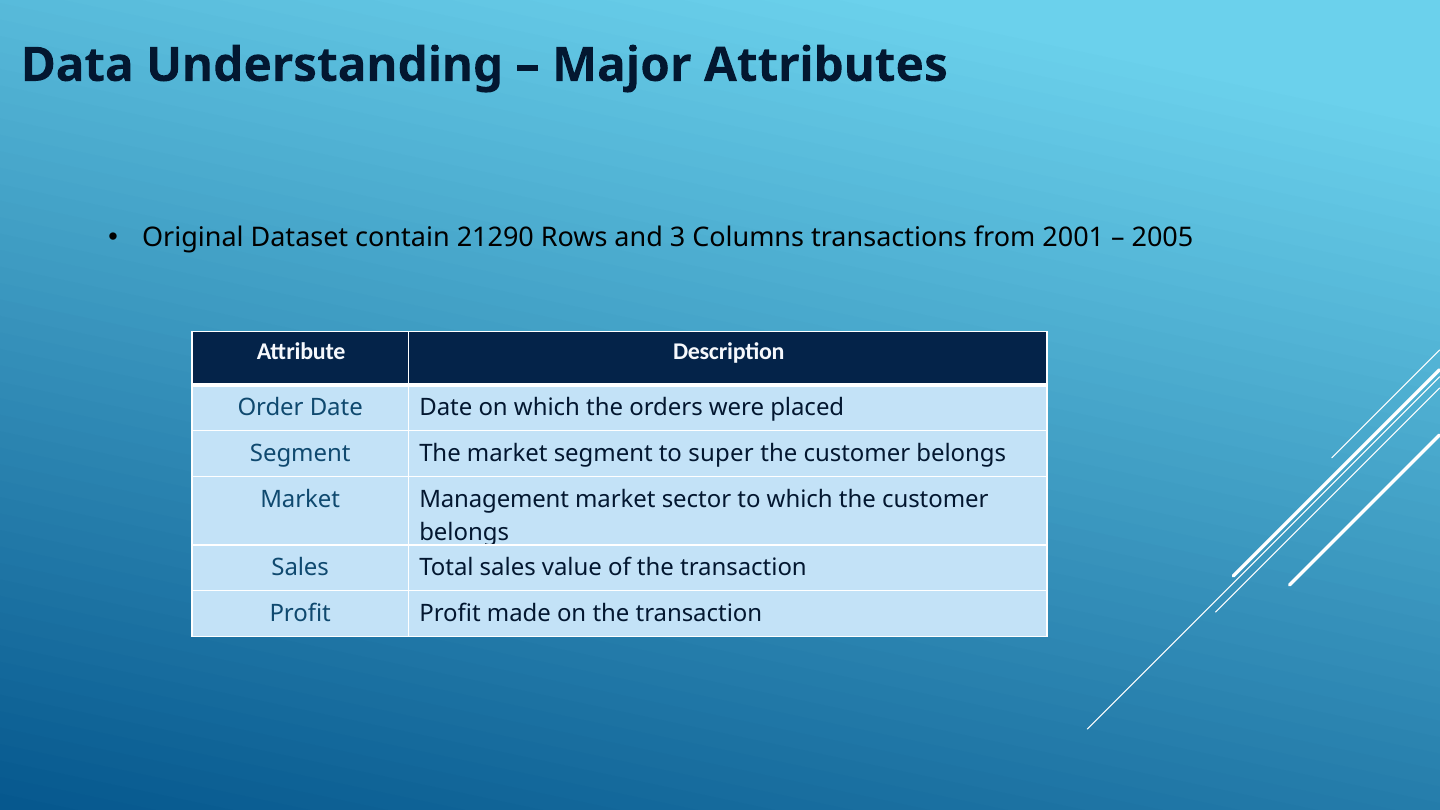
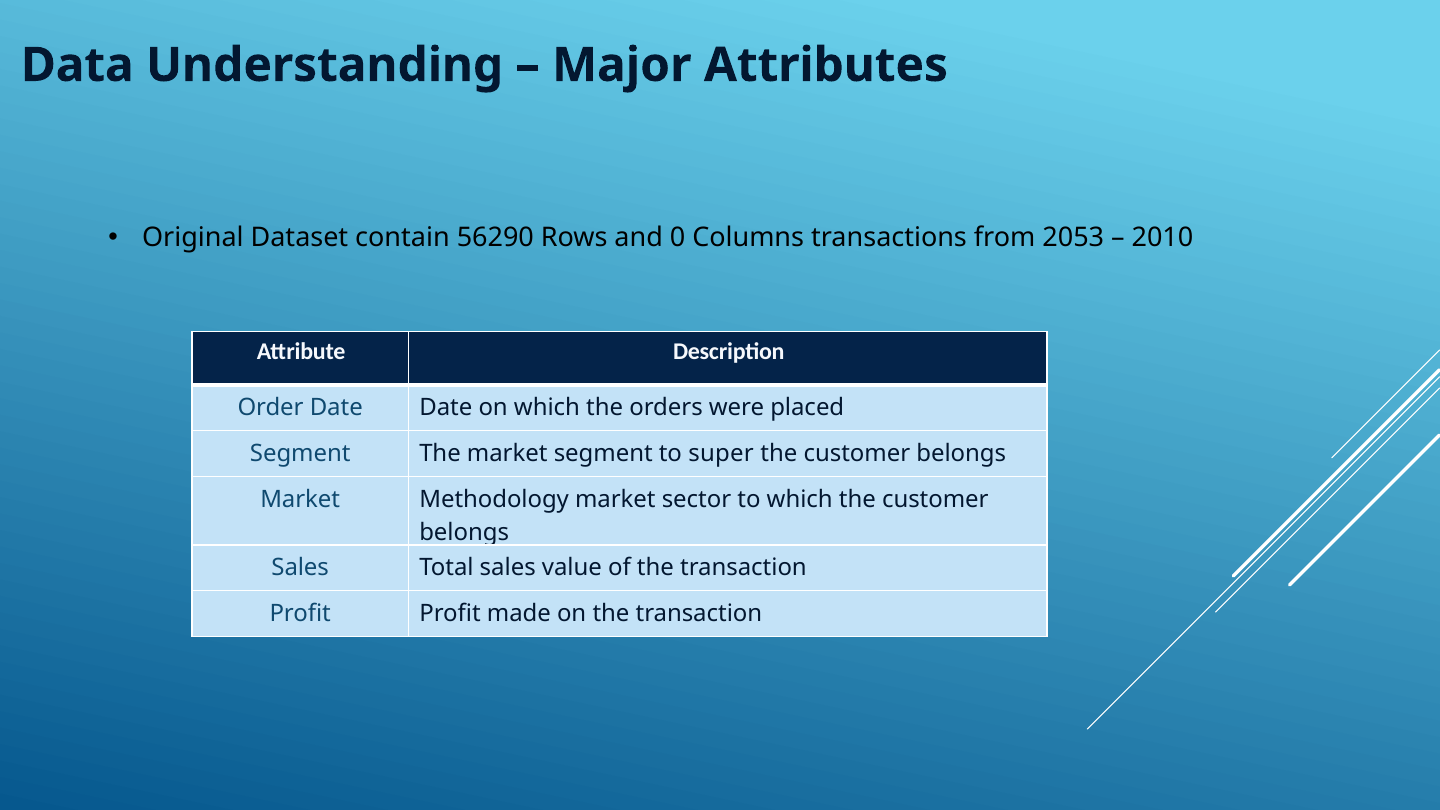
21290: 21290 -> 56290
3: 3 -> 0
2001: 2001 -> 2053
2005: 2005 -> 2010
Management: Management -> Methodology
